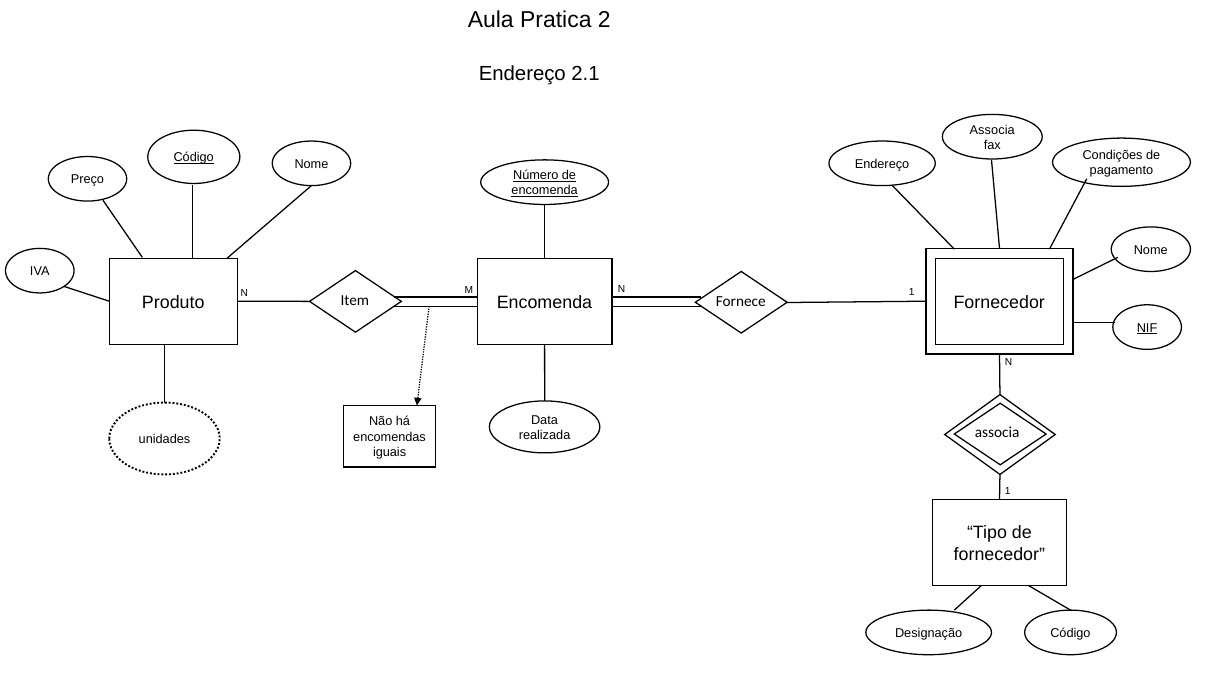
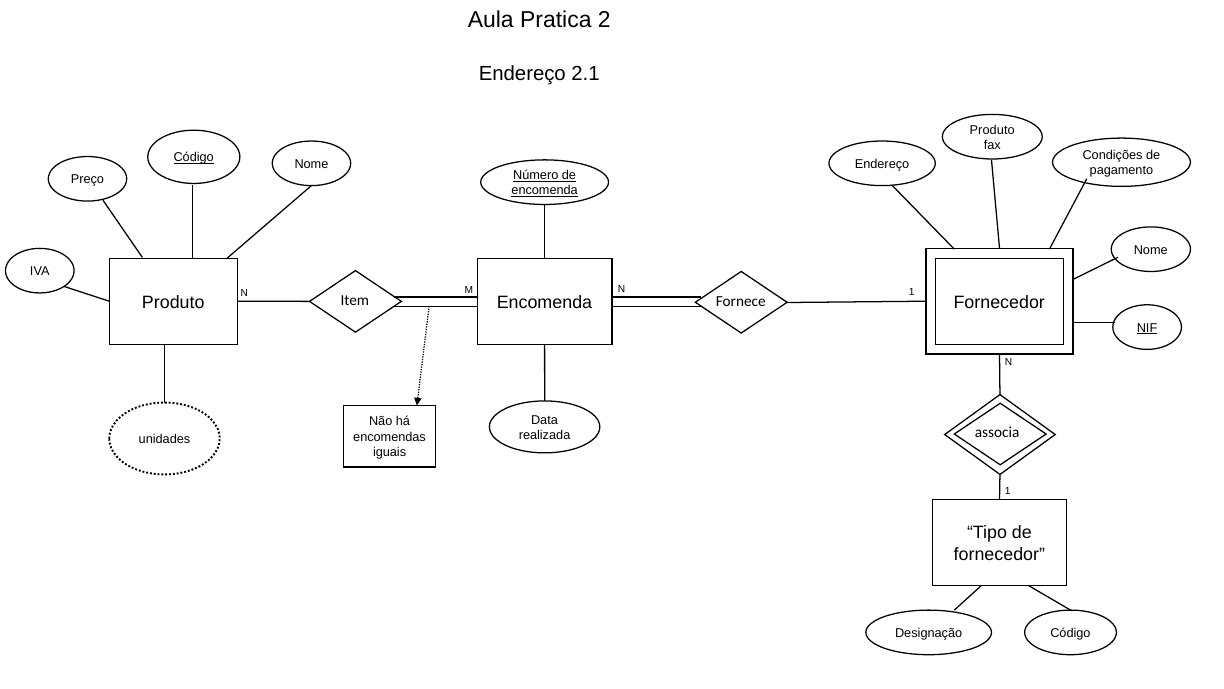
Associa at (992, 130): Associa -> Produto
